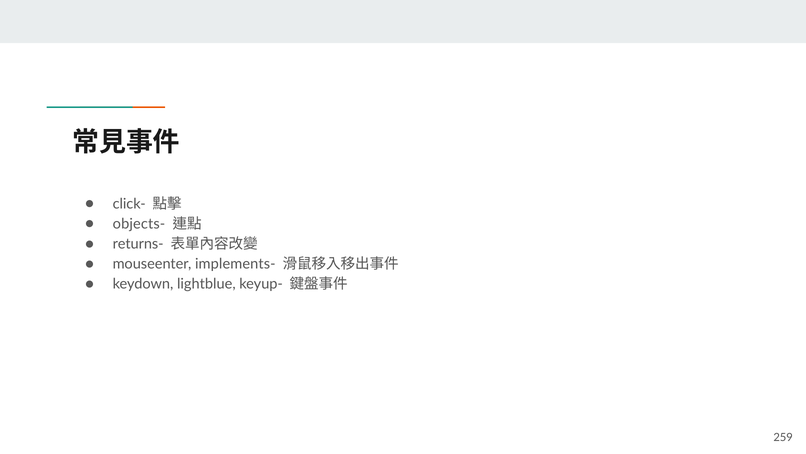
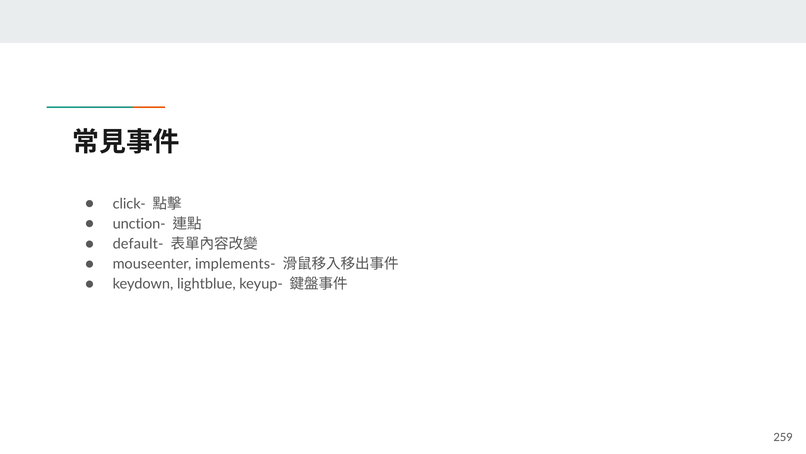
objects-: objects- -> unction-
returns-: returns- -> default-
